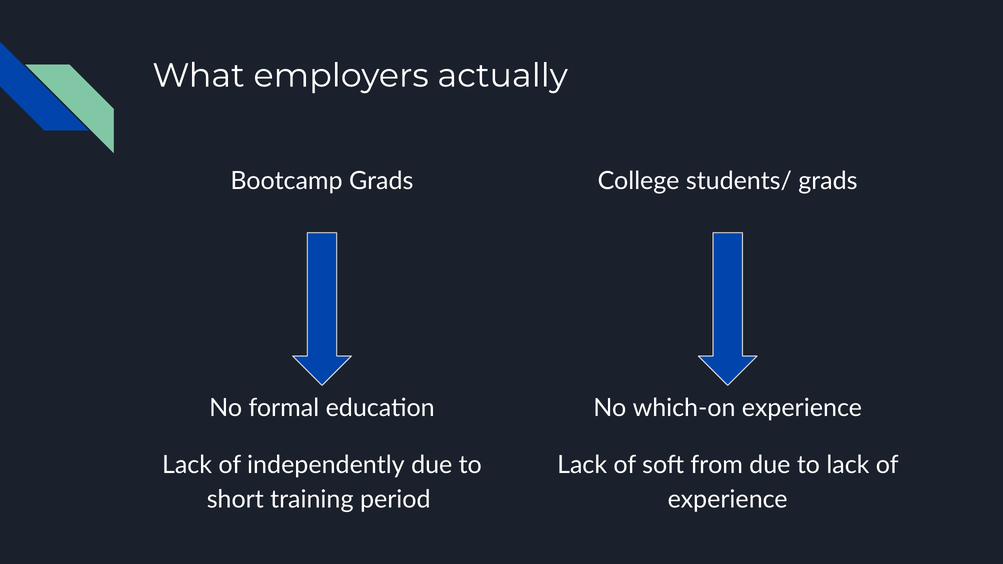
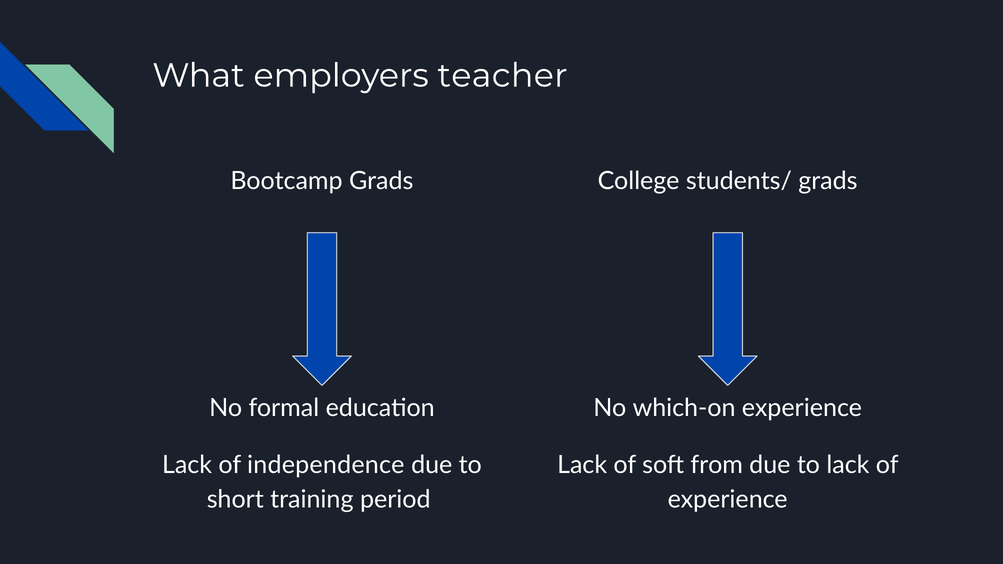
actually: actually -> teacher
independently: independently -> independence
